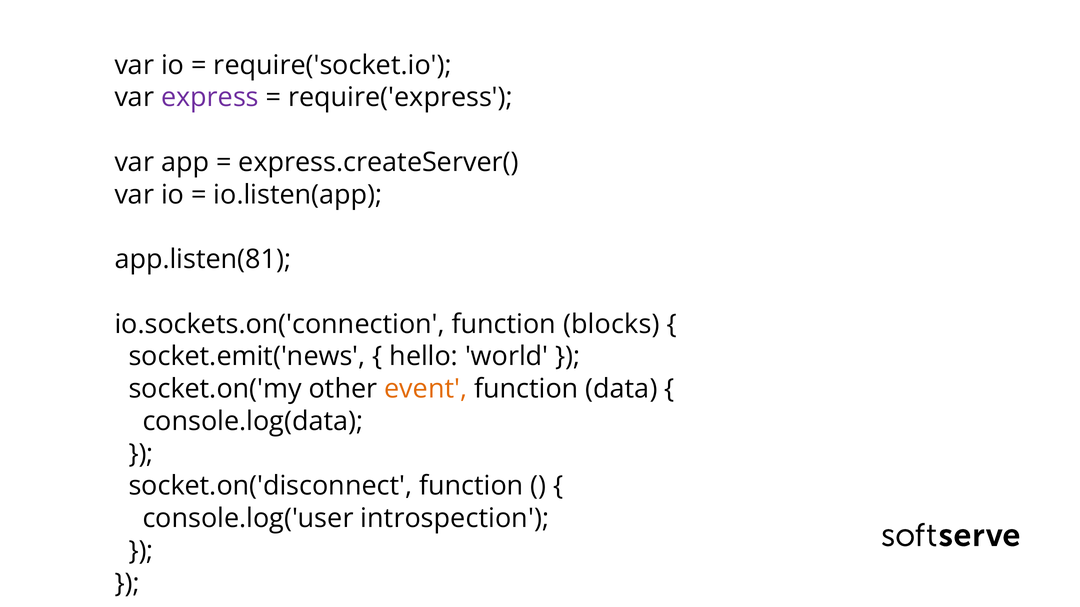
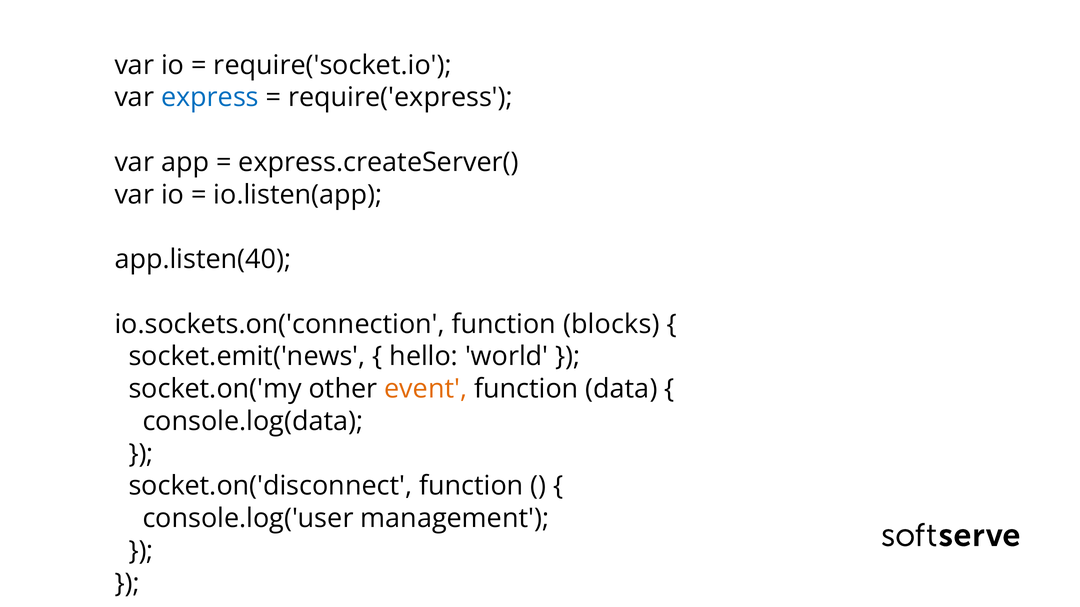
express colour: purple -> blue
app.listen(81: app.listen(81 -> app.listen(40
introspection: introspection -> management
